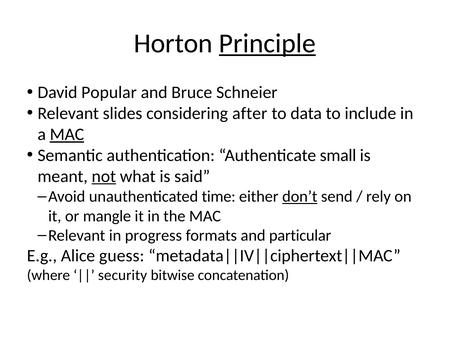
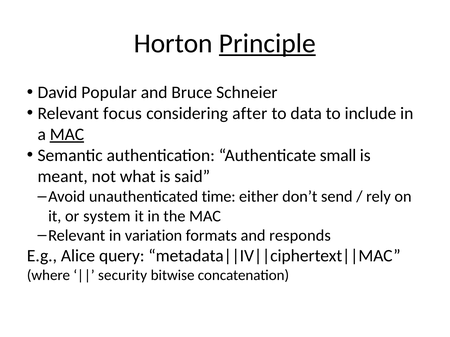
slides: slides -> focus
not underline: present -> none
don’t underline: present -> none
mangle: mangle -> system
progress: progress -> variation
particular: particular -> responds
guess: guess -> query
